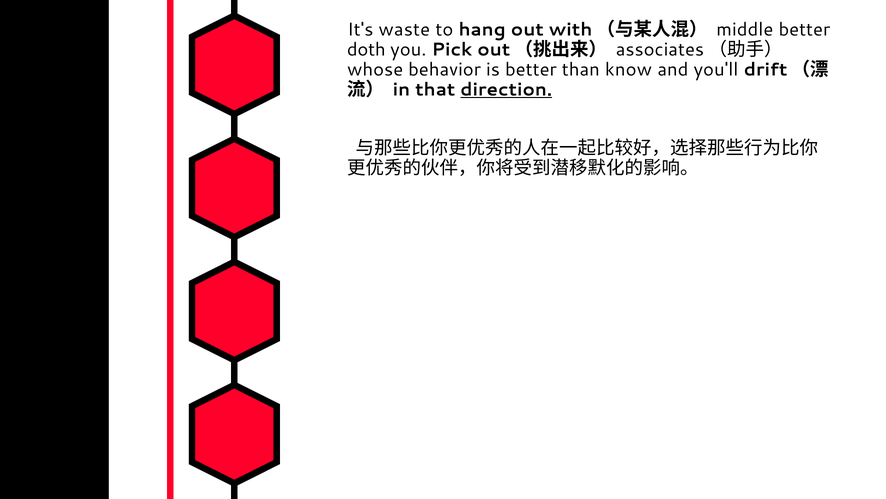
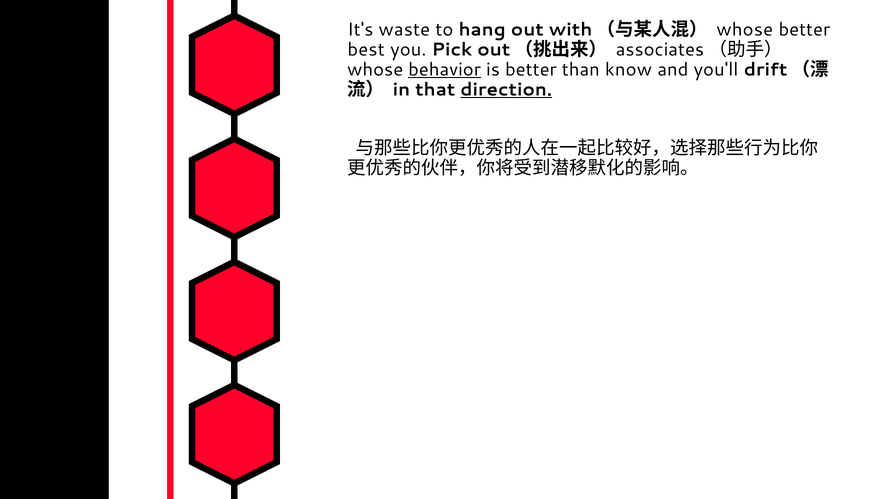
middle at (745, 30): middle -> whose
doth: doth -> best
behavior underline: none -> present
